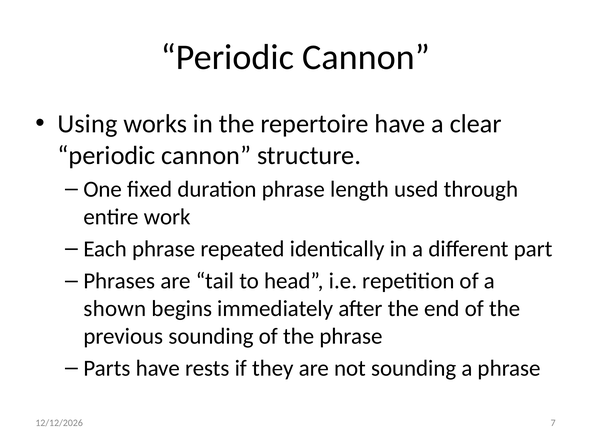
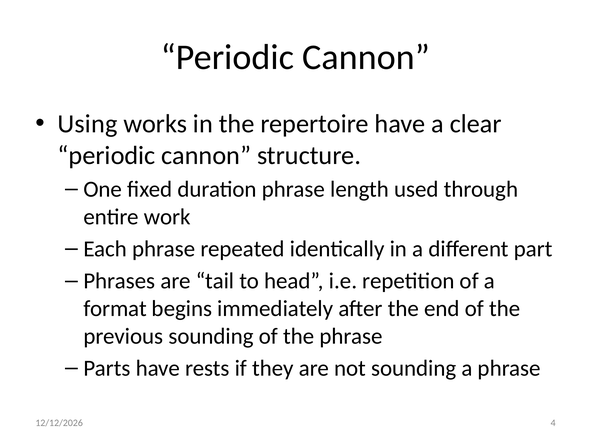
shown: shown -> format
7: 7 -> 4
